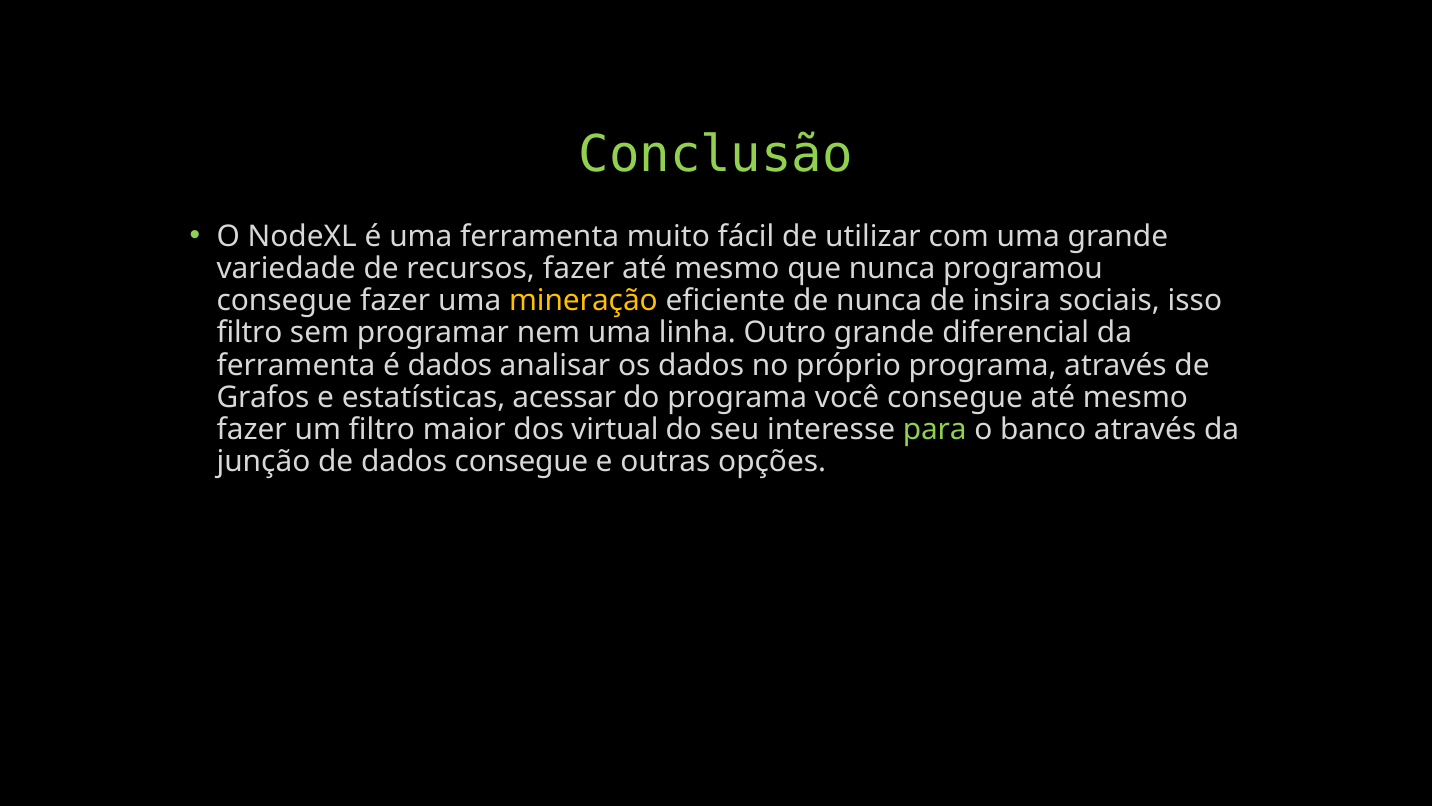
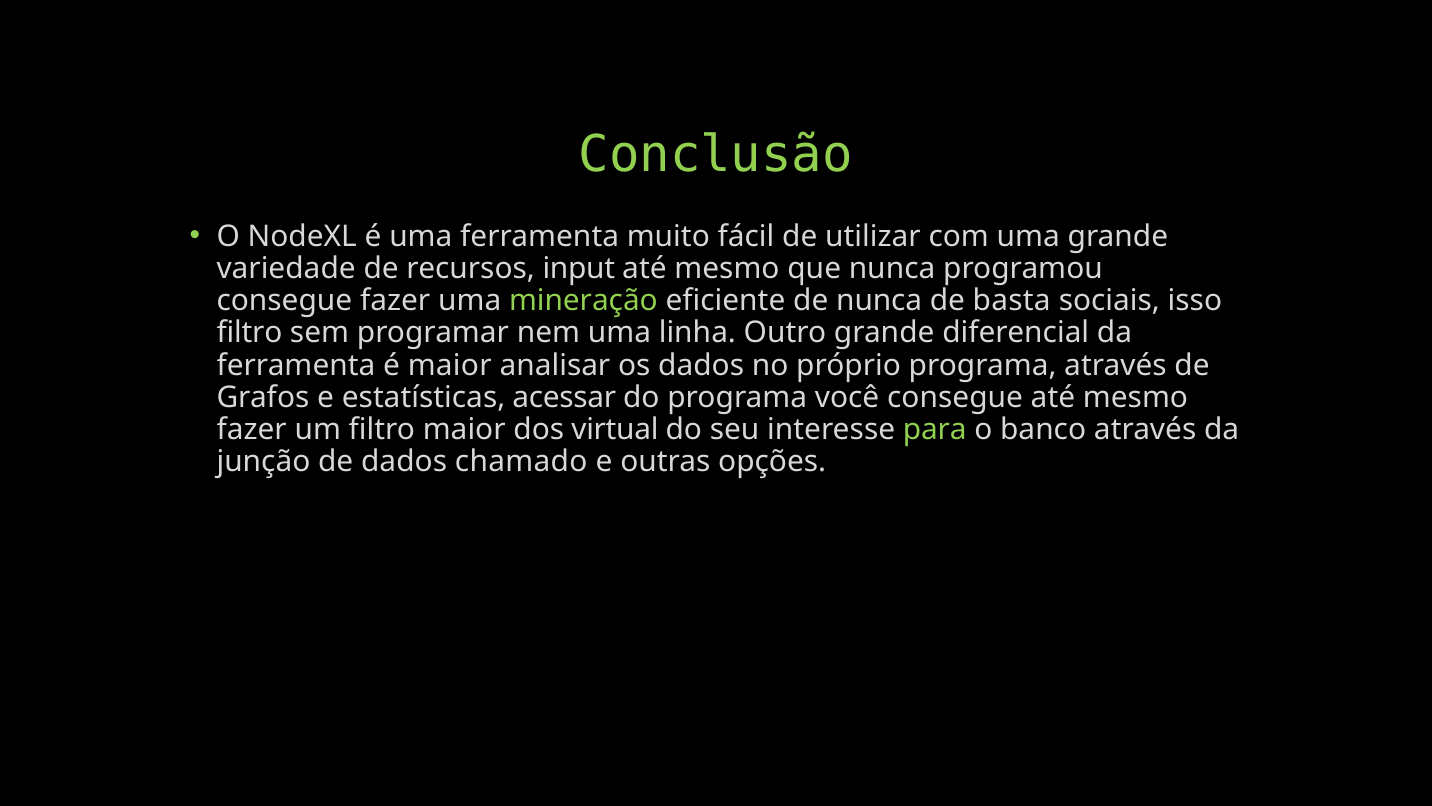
recursos fazer: fazer -> input
mineração colour: yellow -> light green
insira: insira -> basta
é dados: dados -> maior
dados consegue: consegue -> chamado
